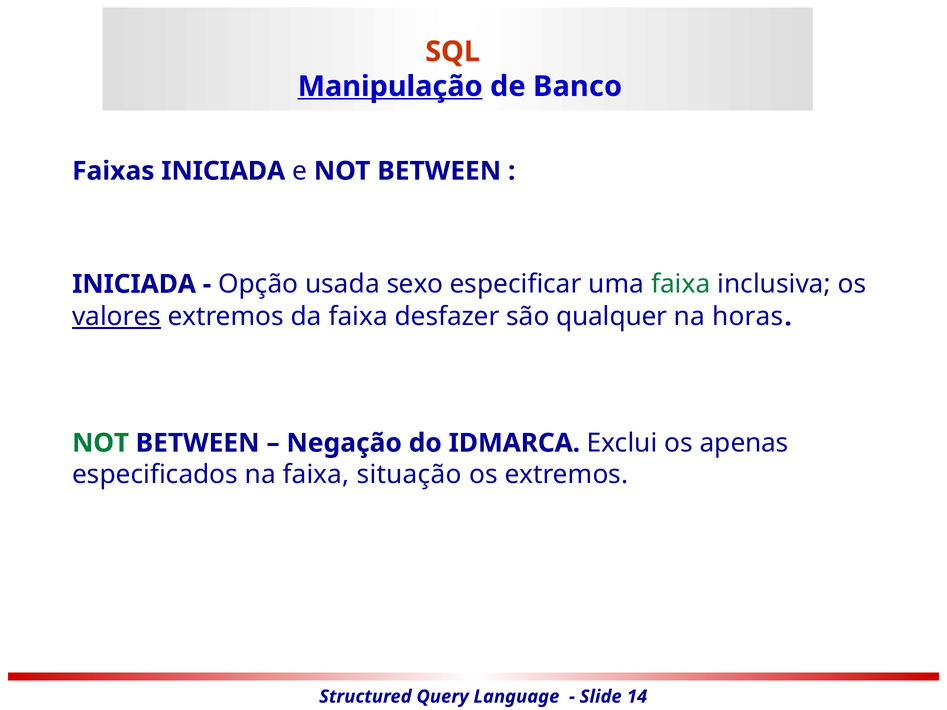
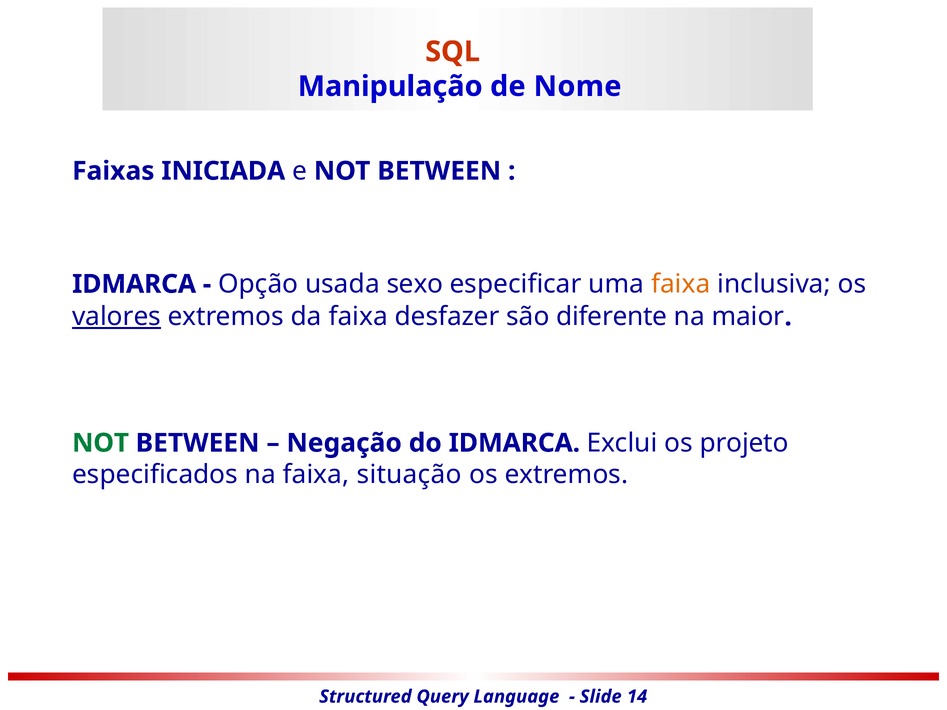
Manipulação underline: present -> none
Banco: Banco -> Nome
INICIADA at (134, 284): INICIADA -> IDMARCA
faixa at (681, 284) colour: green -> orange
qualquer: qualquer -> diferente
horas: horas -> maior
apenas: apenas -> projeto
